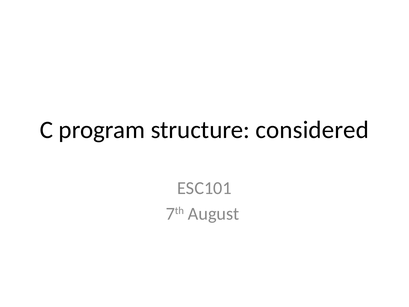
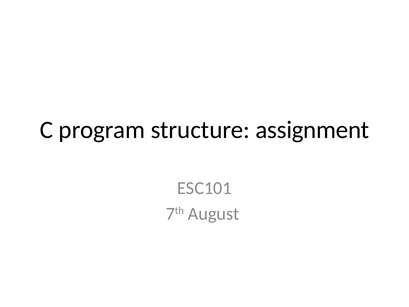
considered: considered -> assignment
